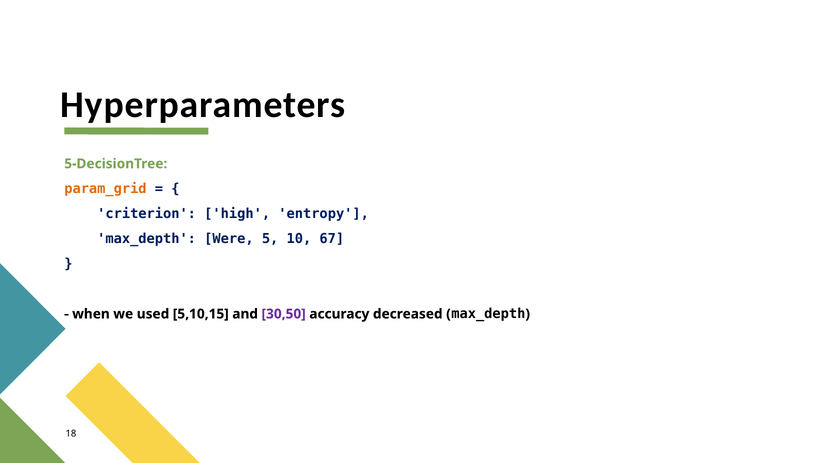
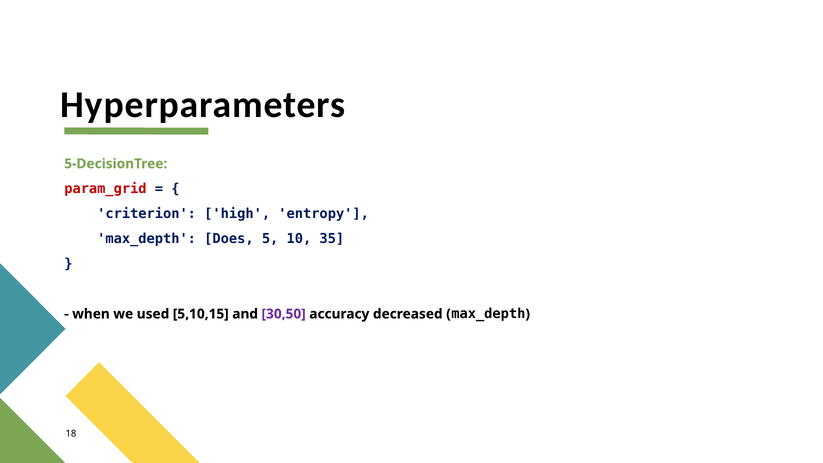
param_grid colour: orange -> red
Were: Were -> Does
67: 67 -> 35
